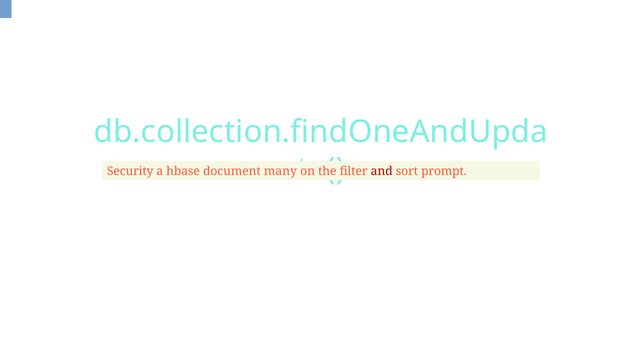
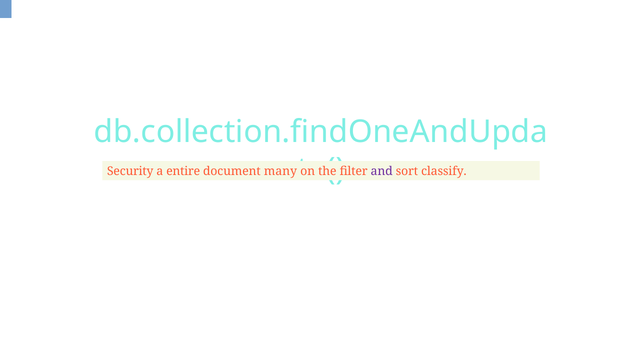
hbase: hbase -> entire
and colour: red -> purple
prompt: prompt -> classify
